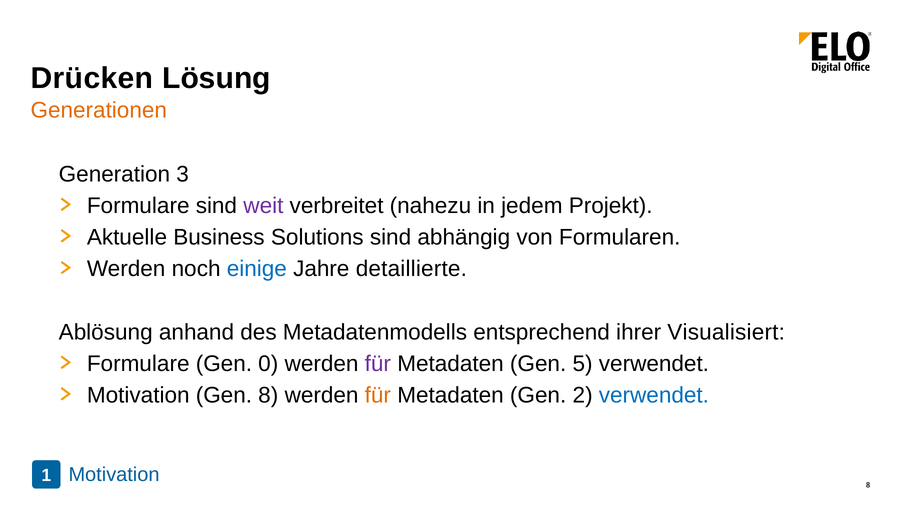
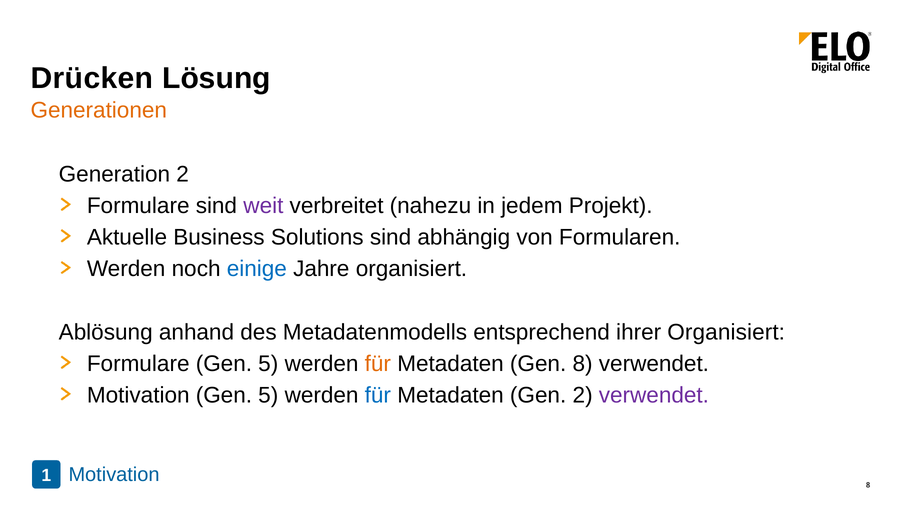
Generation 3: 3 -> 2
Jahre detaillierte: detaillierte -> organisiert
ihrer Visualisiert: Visualisiert -> Organisiert
Formulare Gen 0: 0 -> 5
für at (378, 363) colour: purple -> orange
Gen 5: 5 -> 8
8 at (268, 395): 8 -> 5
für at (378, 395) colour: orange -> blue
verwendet at (654, 395) colour: blue -> purple
